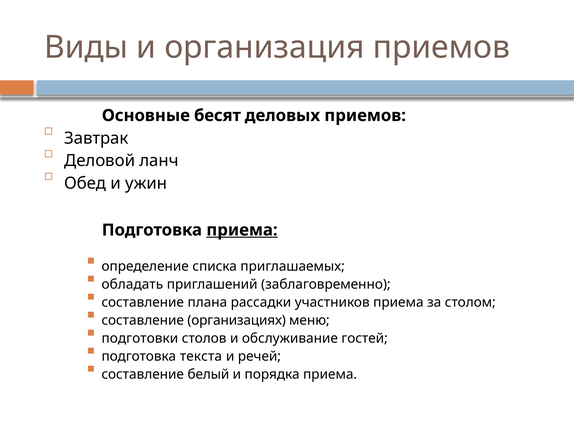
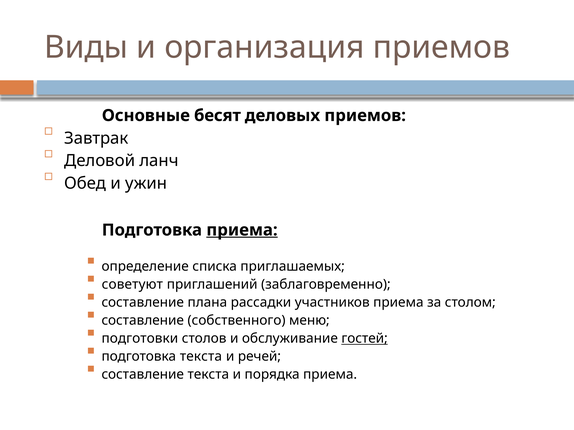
обладать: обладать -> советуют
организациях: организациях -> собственного
гостей underline: none -> present
составление белый: белый -> текста
